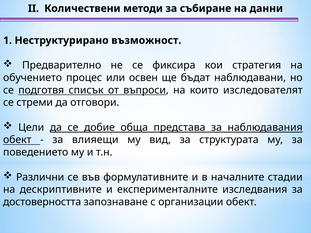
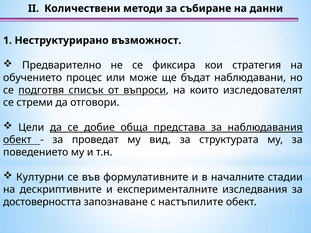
освен: освен -> може
влияещи: влияещи -> проведат
Различни: Различни -> Културни
организации: организации -> настъпилите
